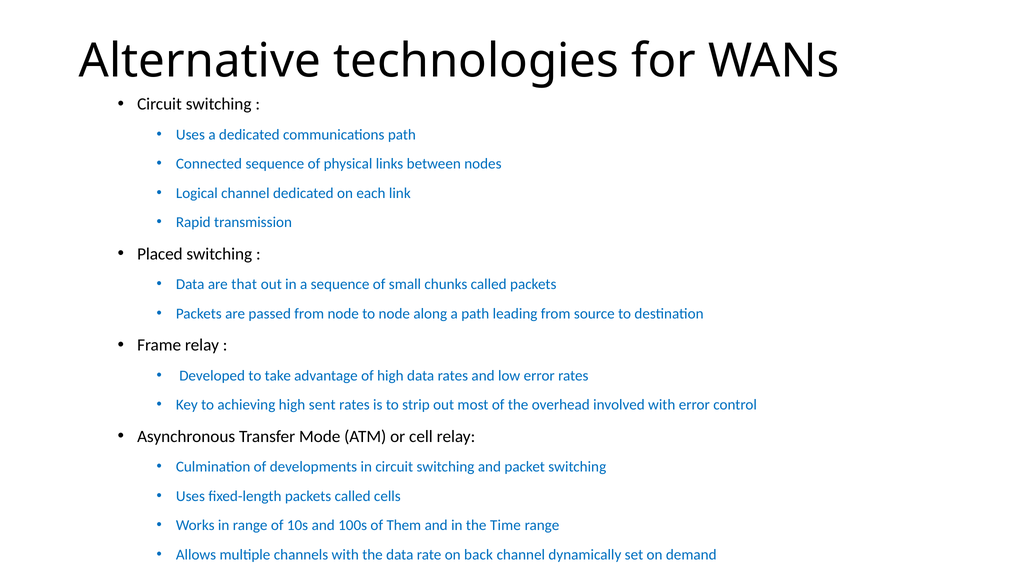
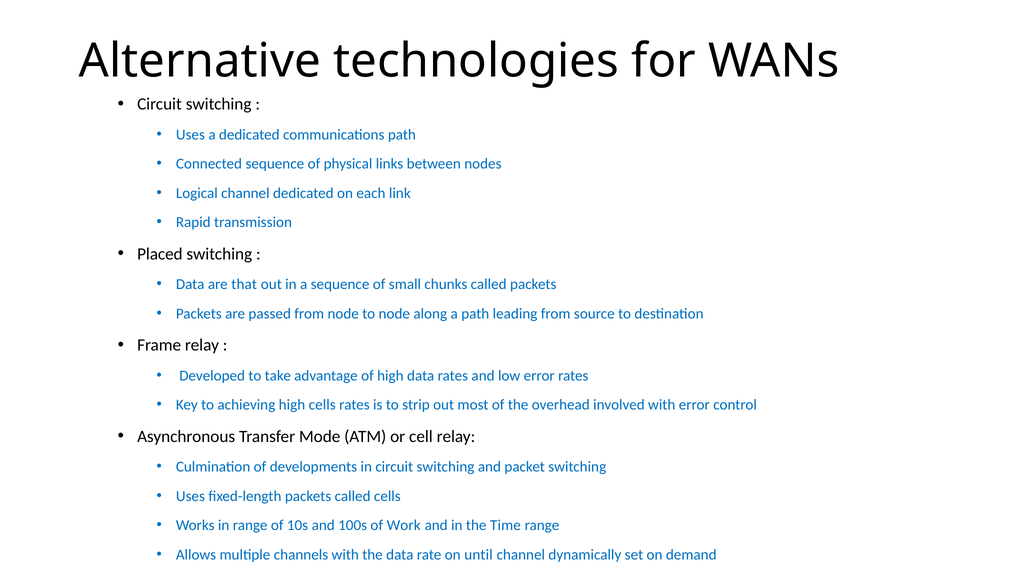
high sent: sent -> cells
Them: Them -> Work
back: back -> until
